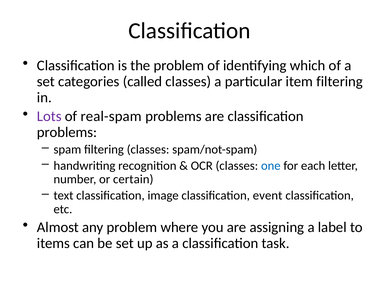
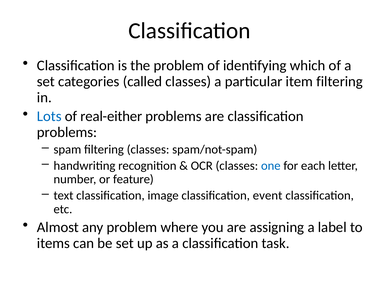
Lots colour: purple -> blue
real-spam: real-spam -> real-either
certain: certain -> feature
